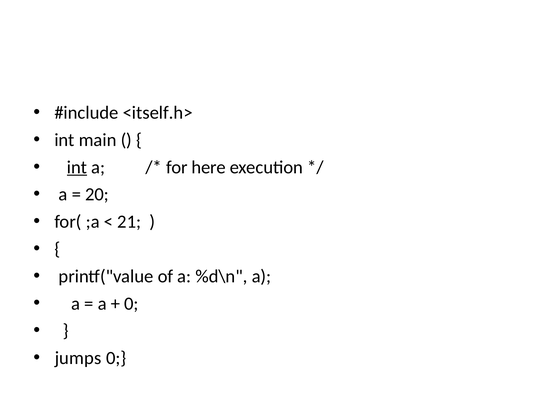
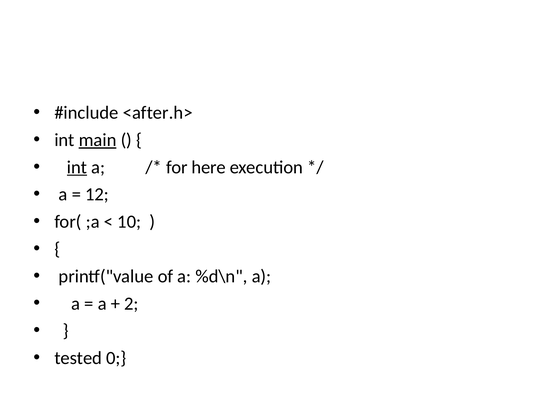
<itself.h>: <itself.h> -> <after.h>
main underline: none -> present
20: 20 -> 12
21: 21 -> 10
0 at (131, 304): 0 -> 2
jumps: jumps -> tested
